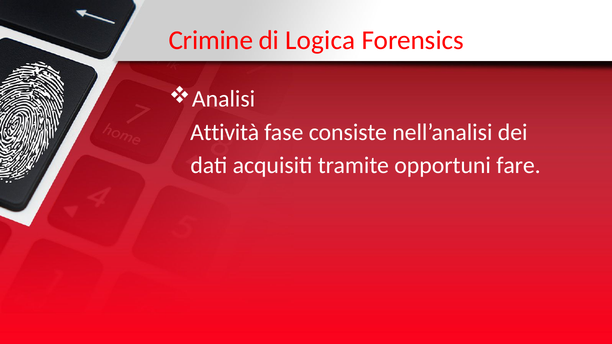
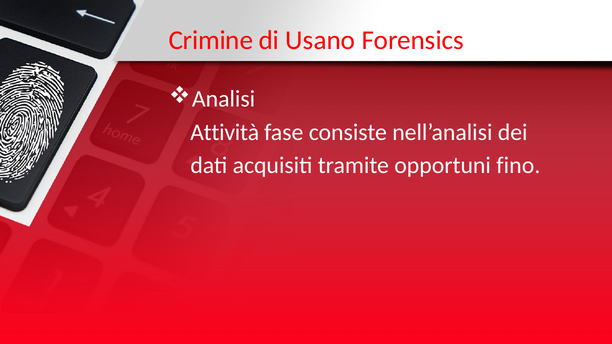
Logica: Logica -> Usano
fare: fare -> fino
